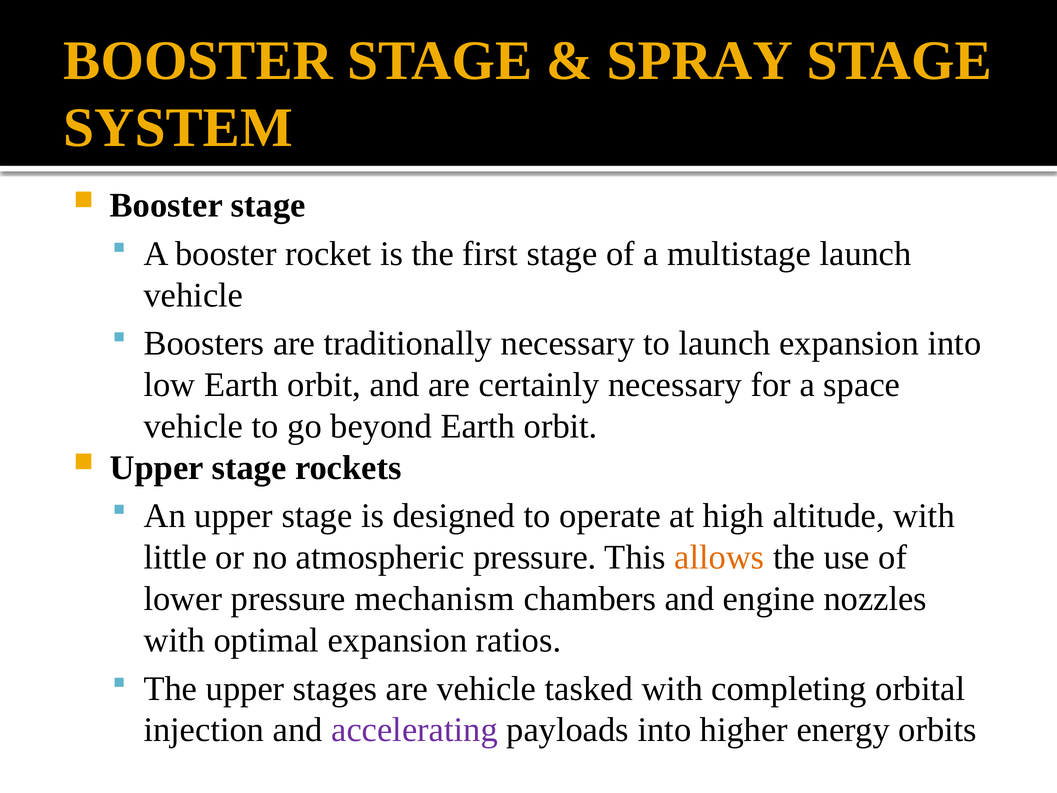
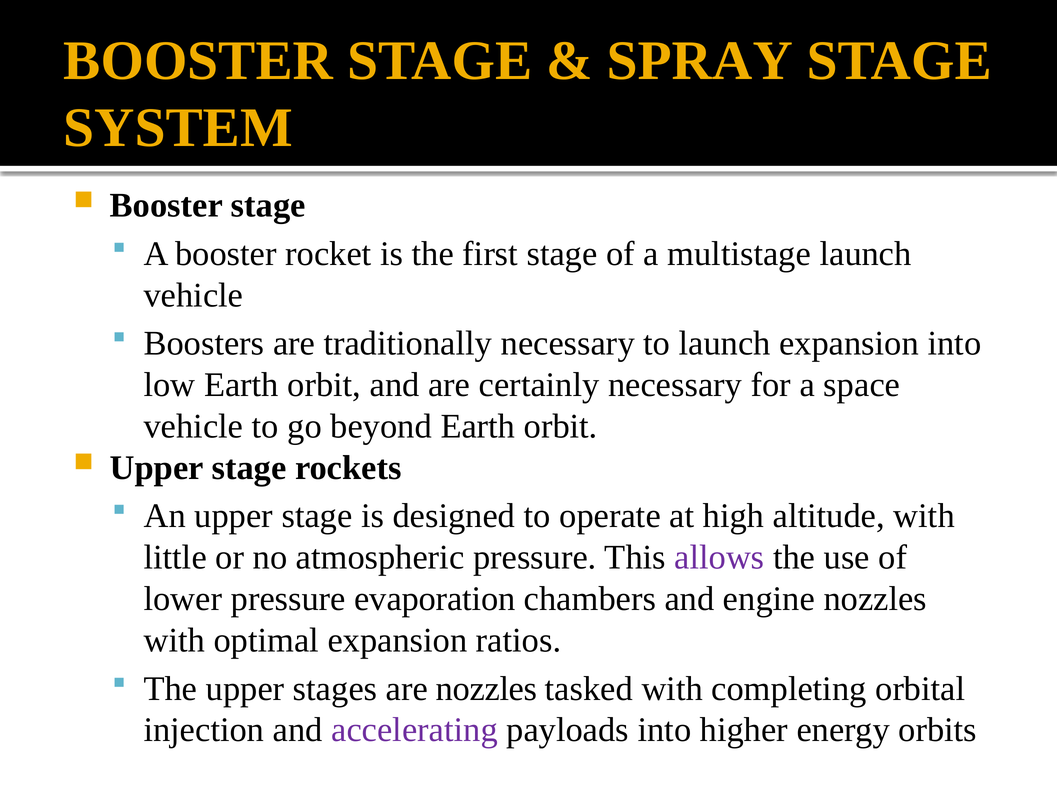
allows colour: orange -> purple
mechanism: mechanism -> evaporation
are vehicle: vehicle -> nozzles
